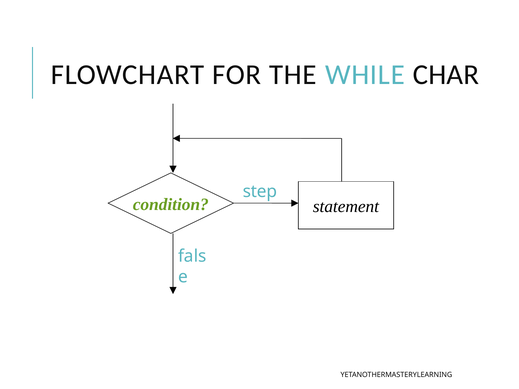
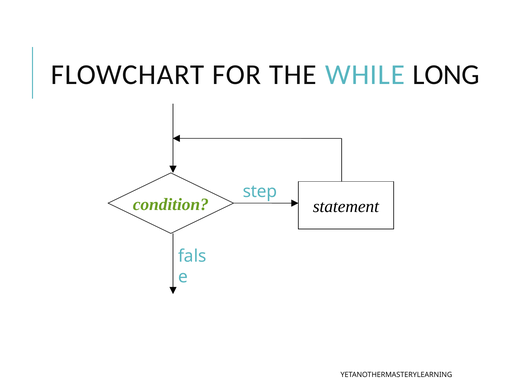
CHAR: CHAR -> LONG
